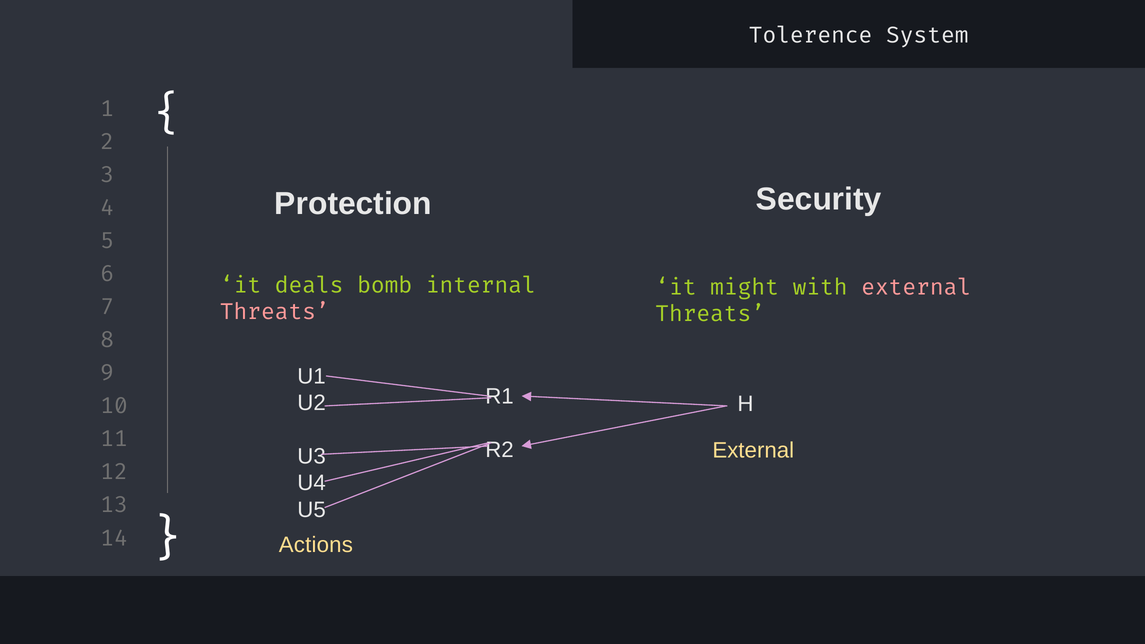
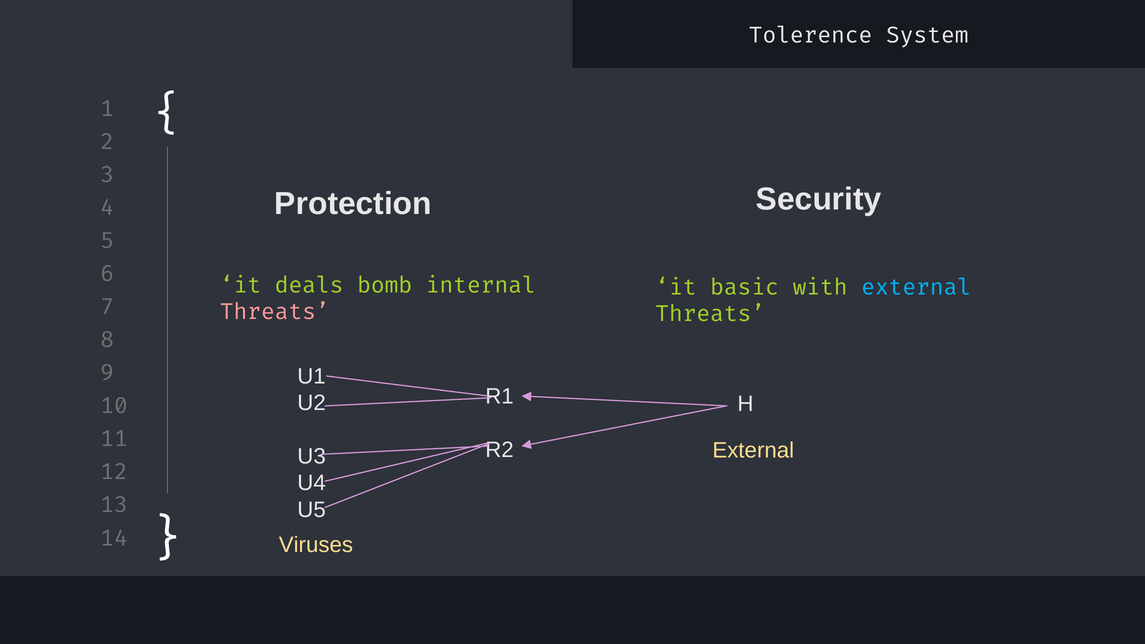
might: might -> basic
external at (916, 287) colour: pink -> light blue
Actions: Actions -> Viruses
